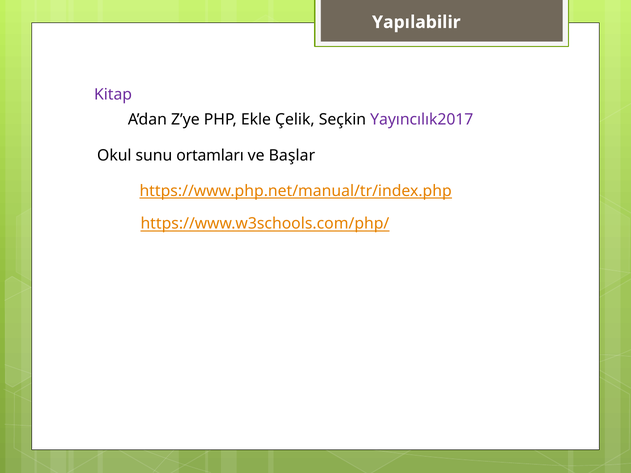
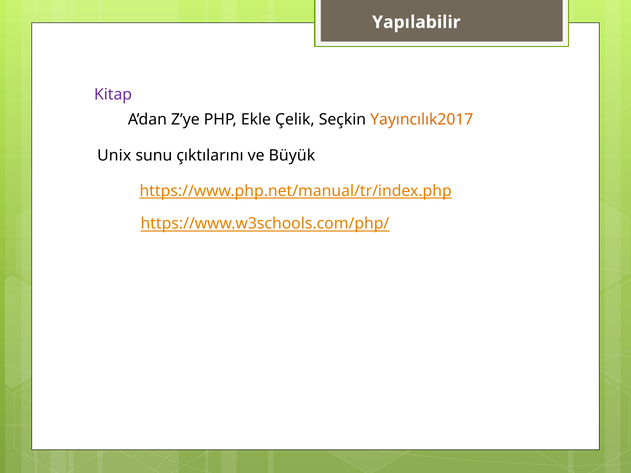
Yayıncılık2017 colour: purple -> orange
Okul: Okul -> Unix
ortamları: ortamları -> çıktılarını
Başlar: Başlar -> Büyük
